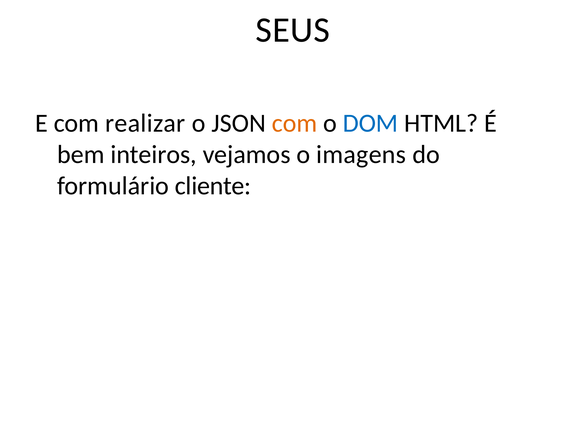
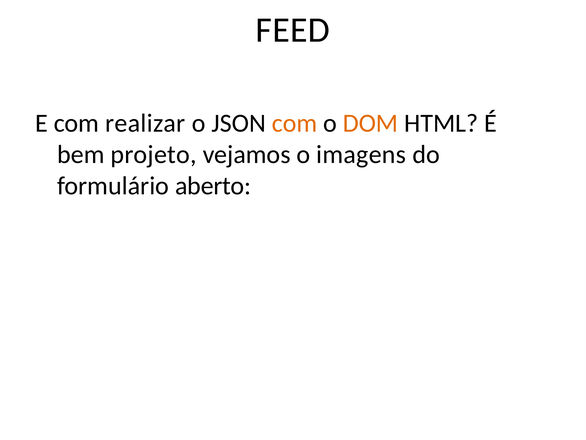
SEUS: SEUS -> FEED
DOM colour: blue -> orange
inteiros: inteiros -> projeto
cliente: cliente -> aberto
